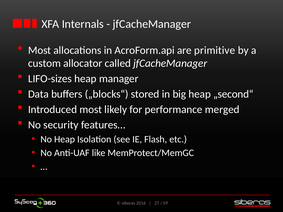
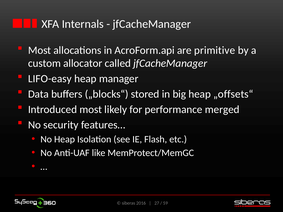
LIFO-sizes: LIFO-sizes -> LIFO-easy
„second“: „second“ -> „offsets“
